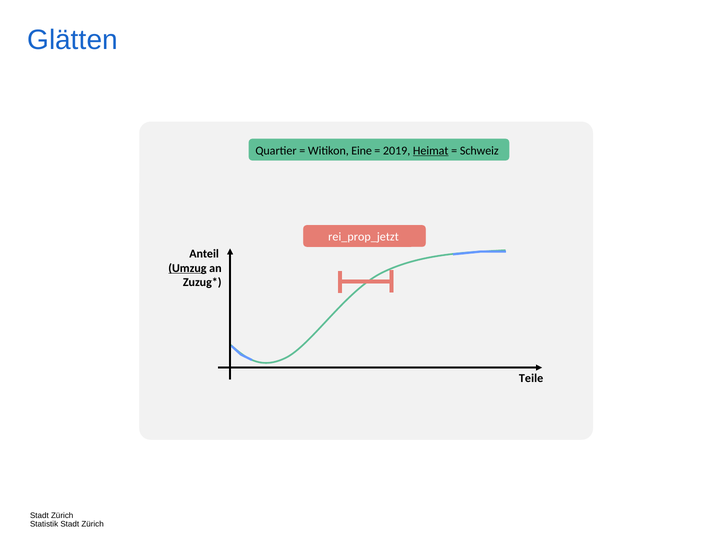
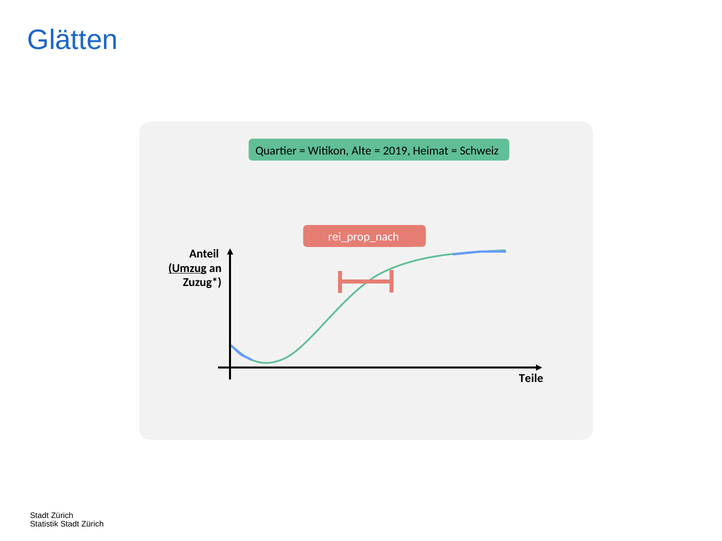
Eine: Eine -> Alte
Heimat underline: present -> none
rei_prop_jetzt: rei_prop_jetzt -> rei_prop_nach
